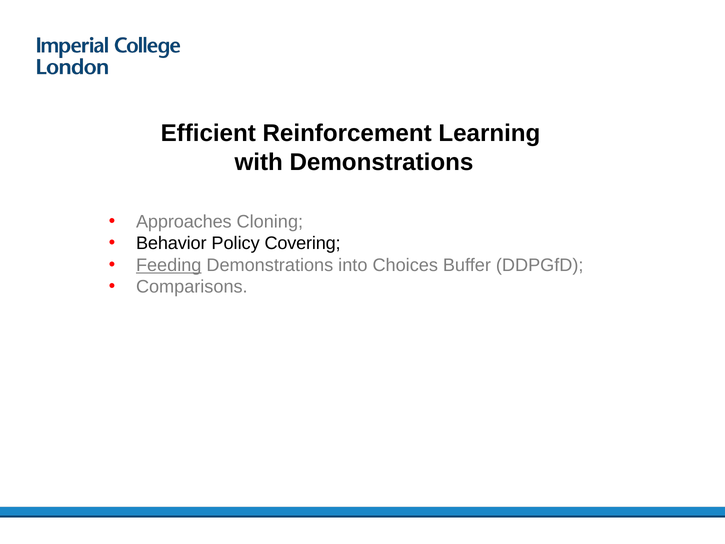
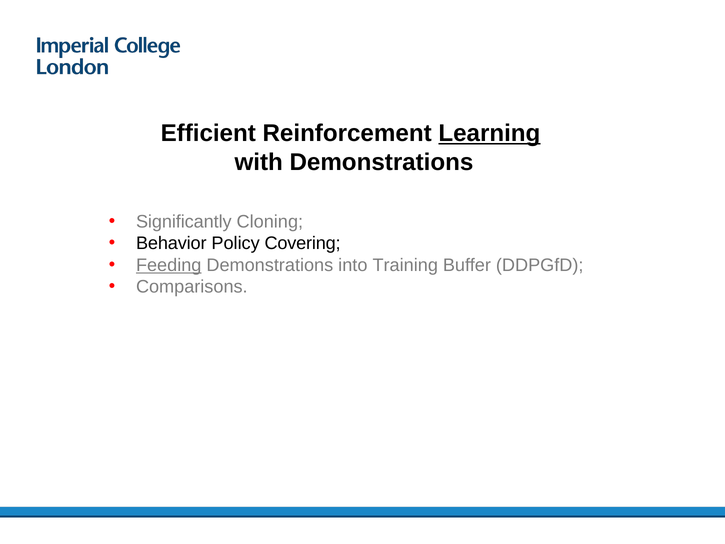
Learning underline: none -> present
Approaches: Approaches -> Significantly
Choices: Choices -> Training
